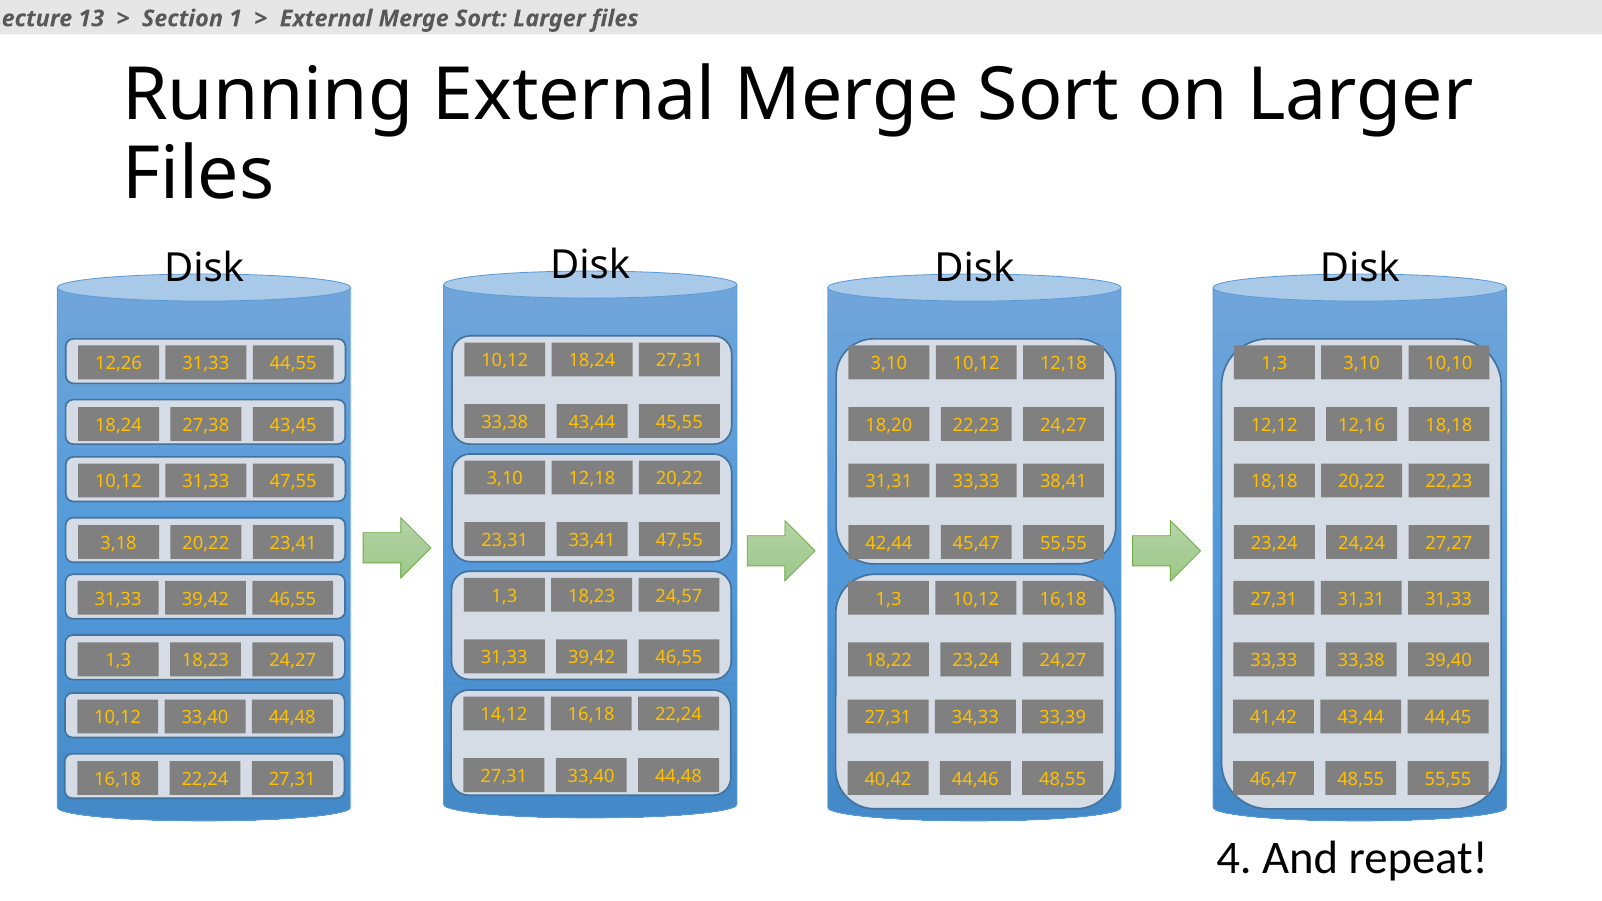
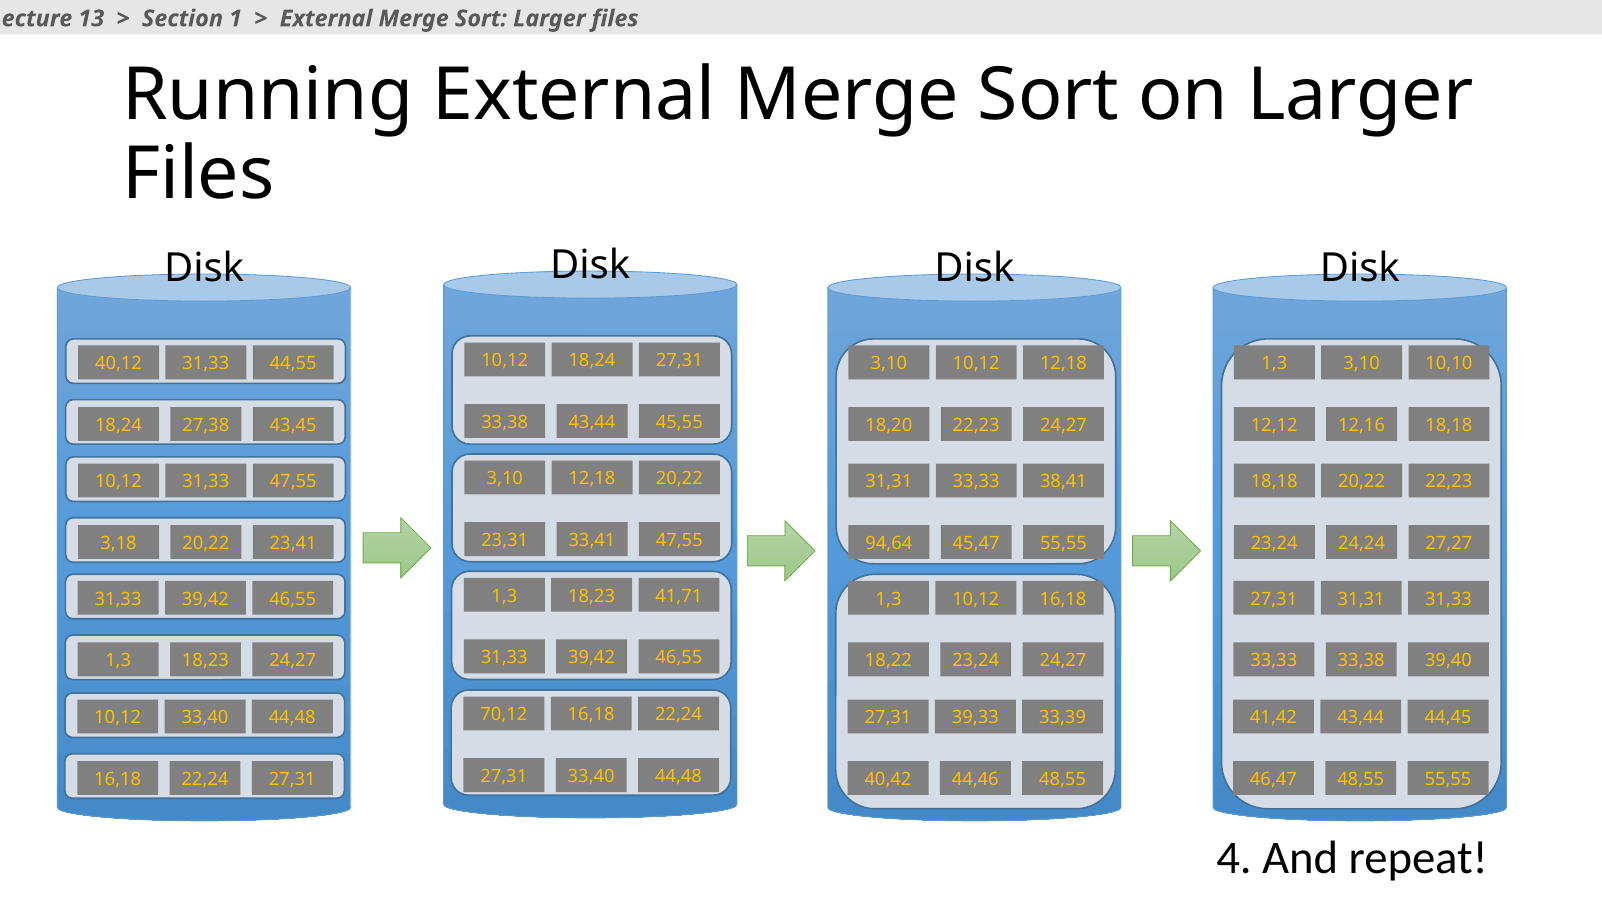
12,26: 12,26 -> 40,12
42,44: 42,44 -> 94,64
24,57: 24,57 -> 41,71
14,12: 14,12 -> 70,12
34,33: 34,33 -> 39,33
